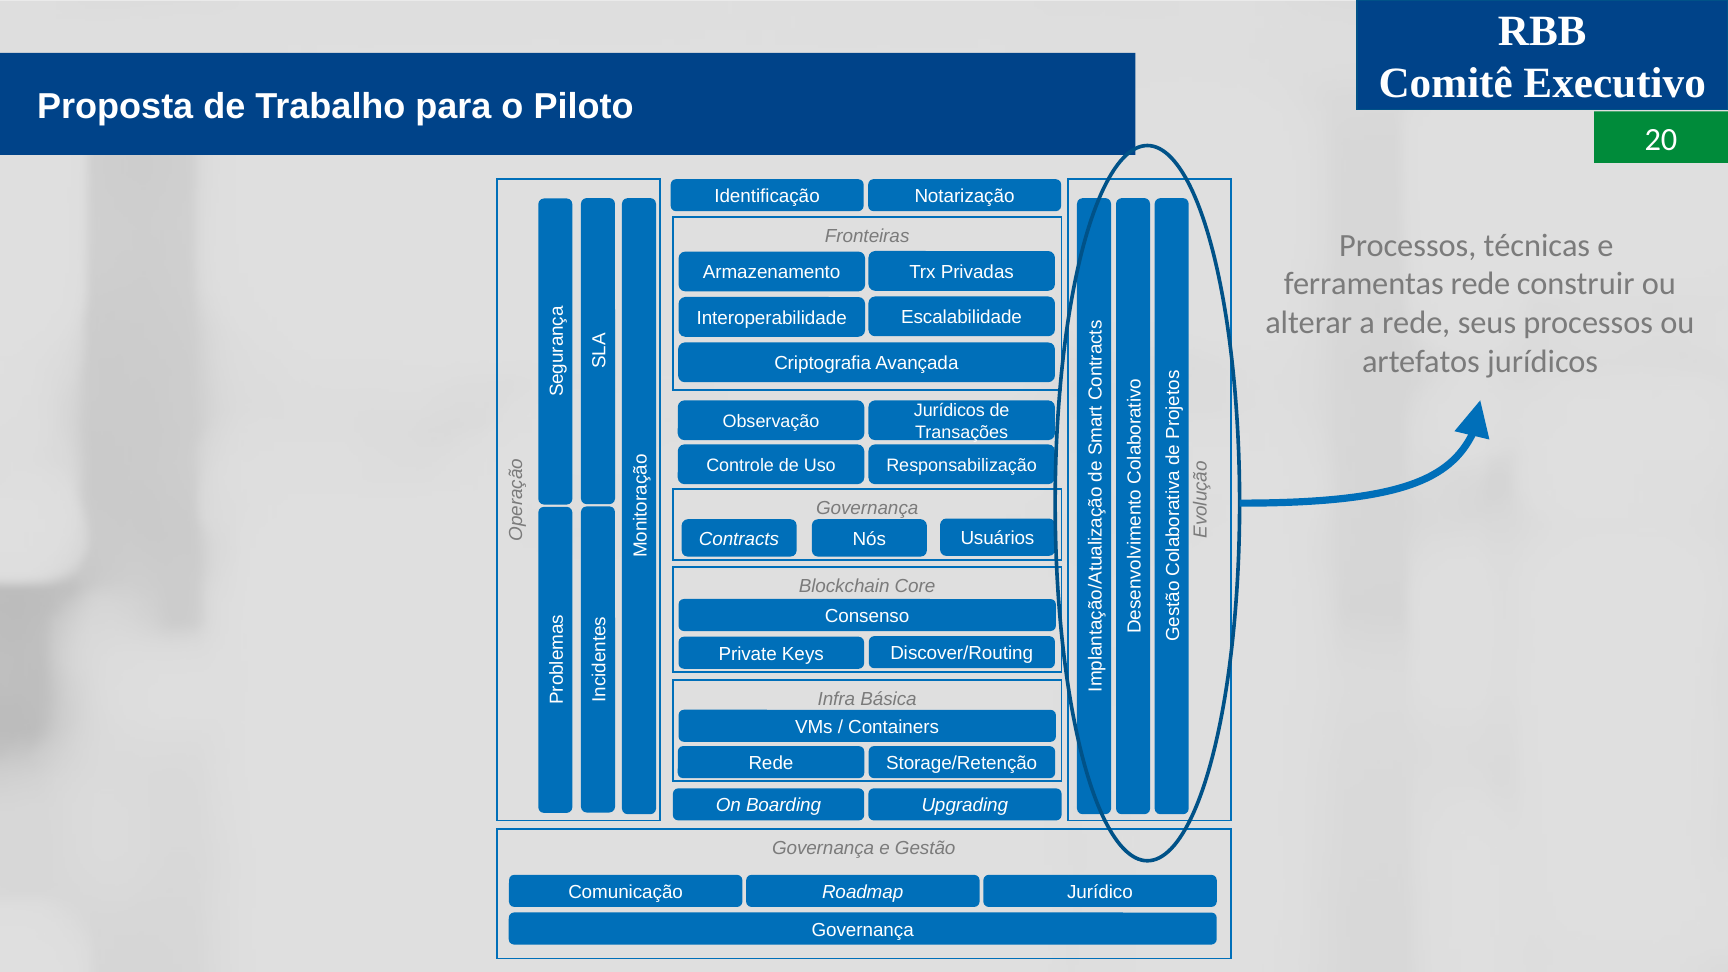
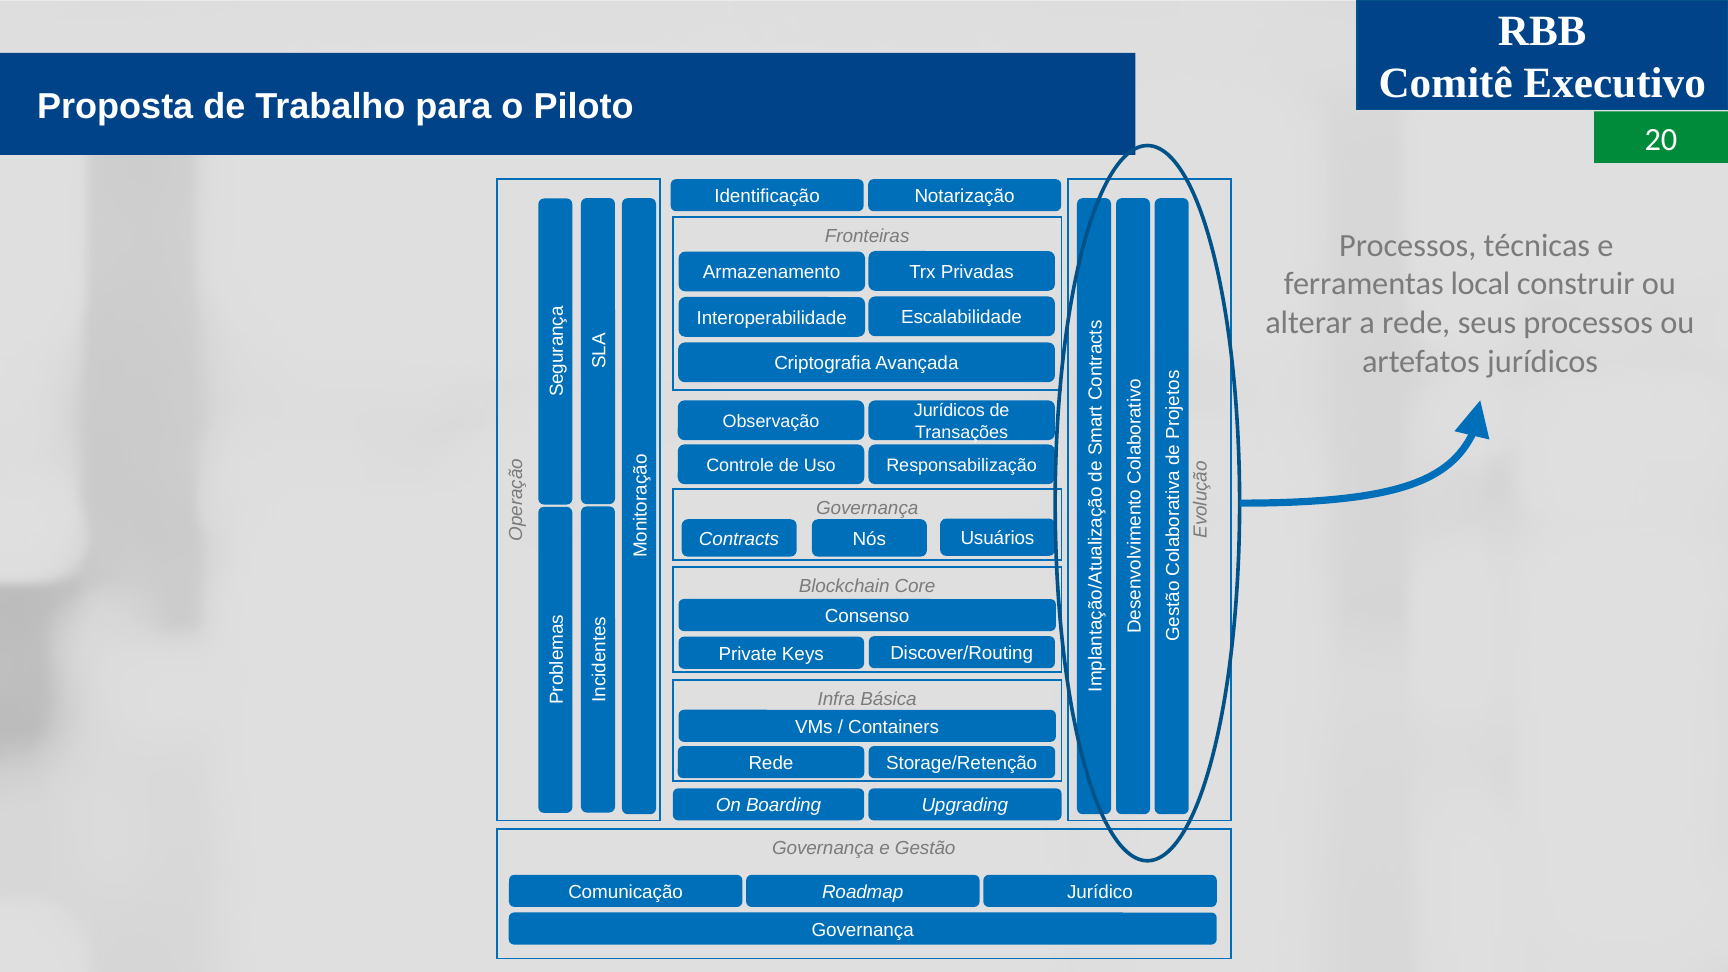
ferramentas rede: rede -> local
